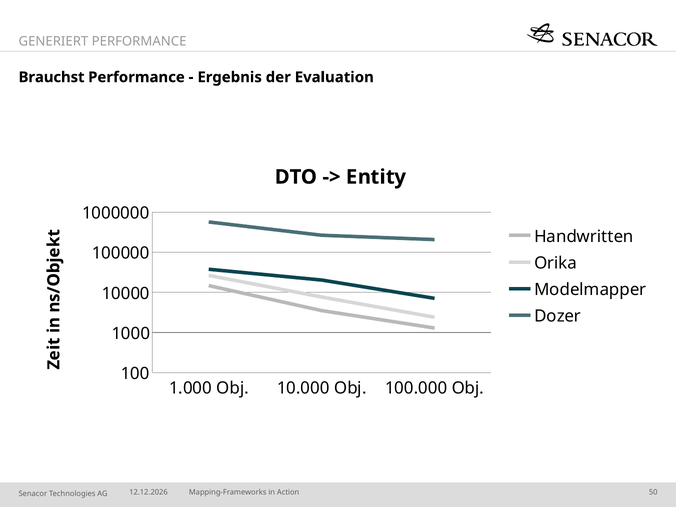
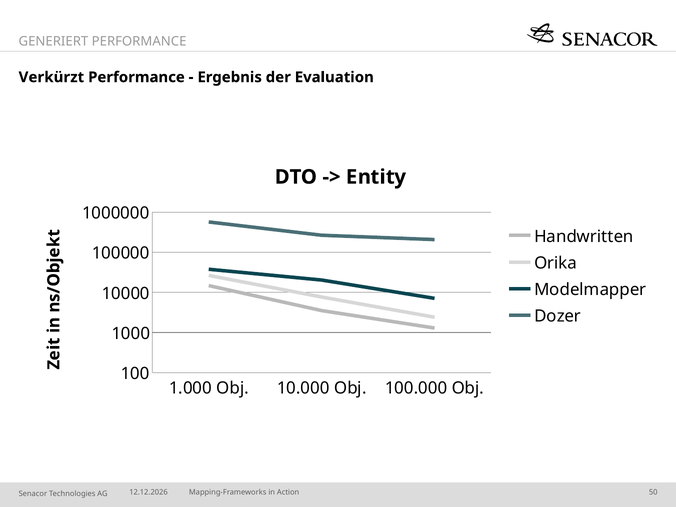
Brauchst: Brauchst -> Verkürzt
